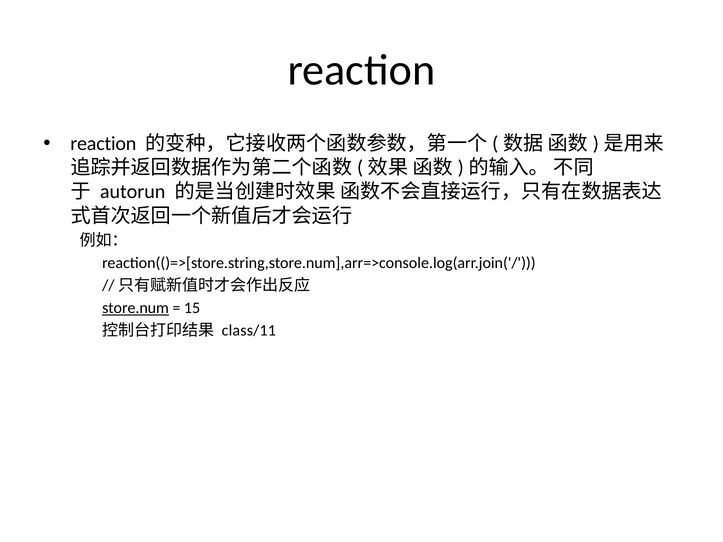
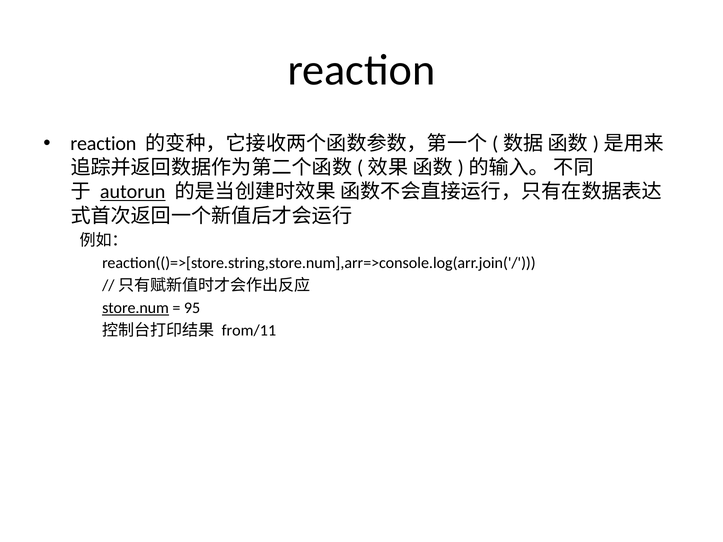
autorun underline: none -> present
15: 15 -> 95
class/11: class/11 -> from/11
